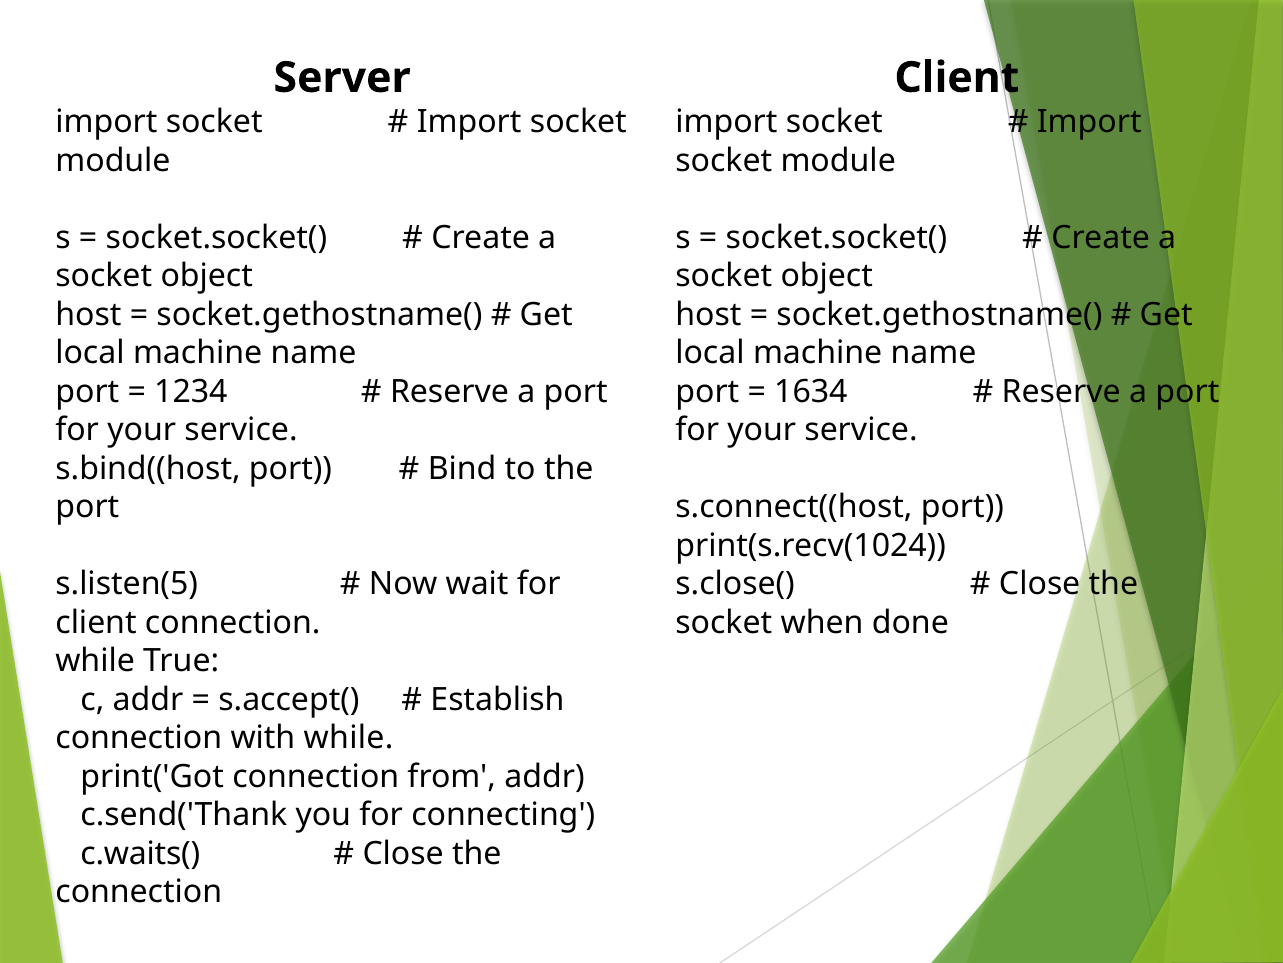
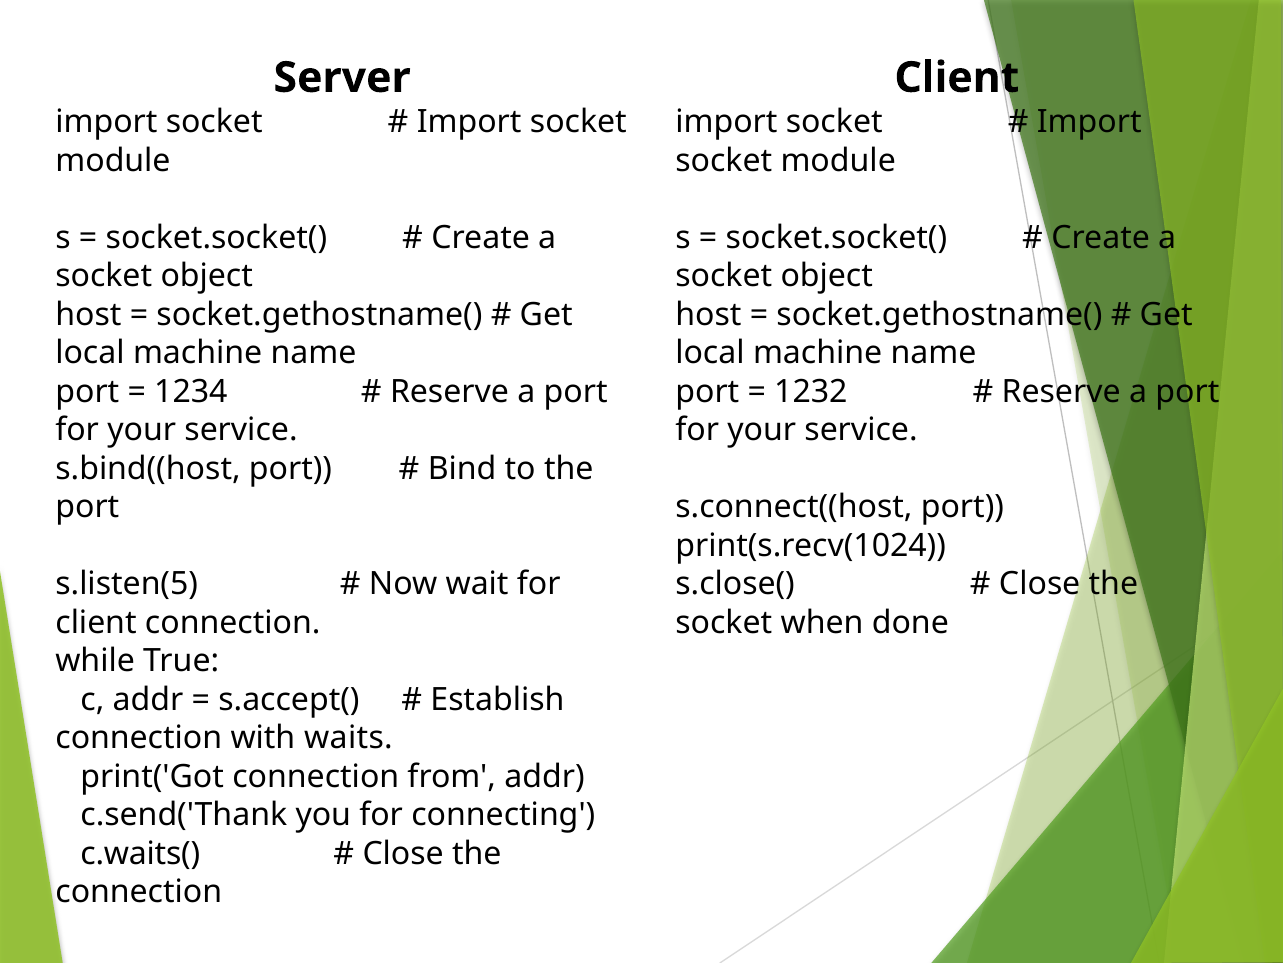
1634: 1634 -> 1232
with while: while -> waits
